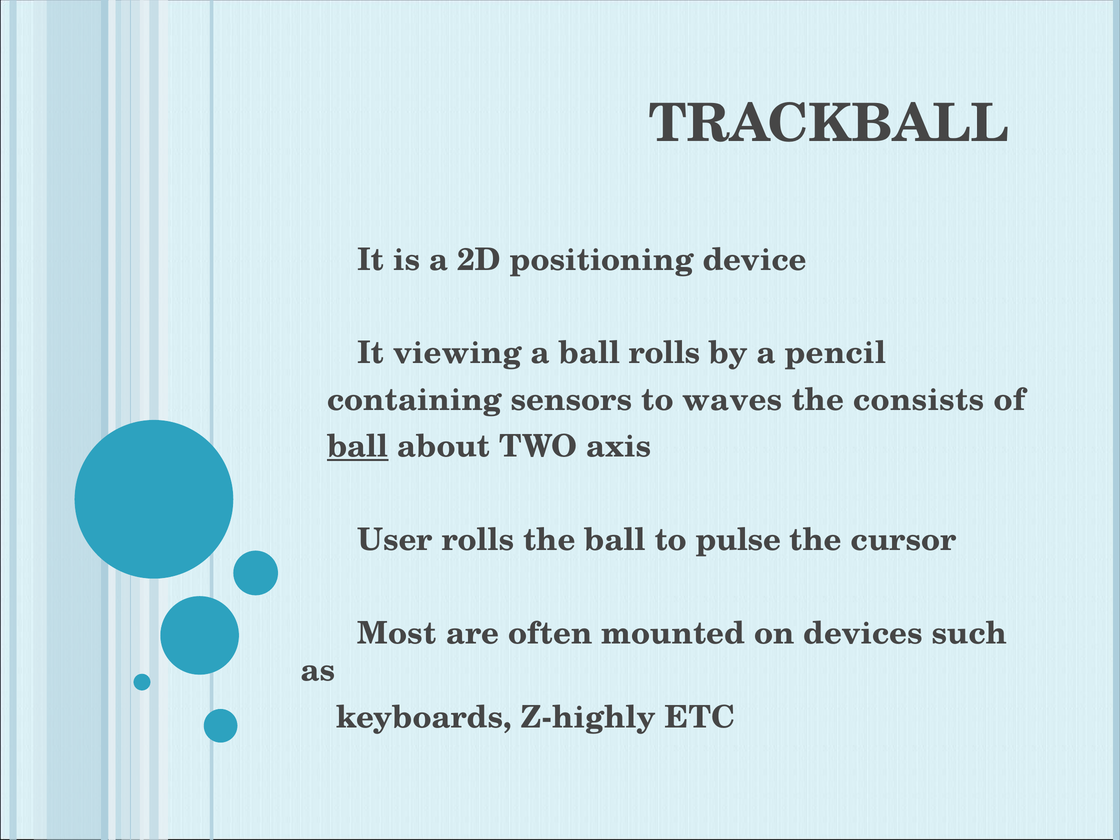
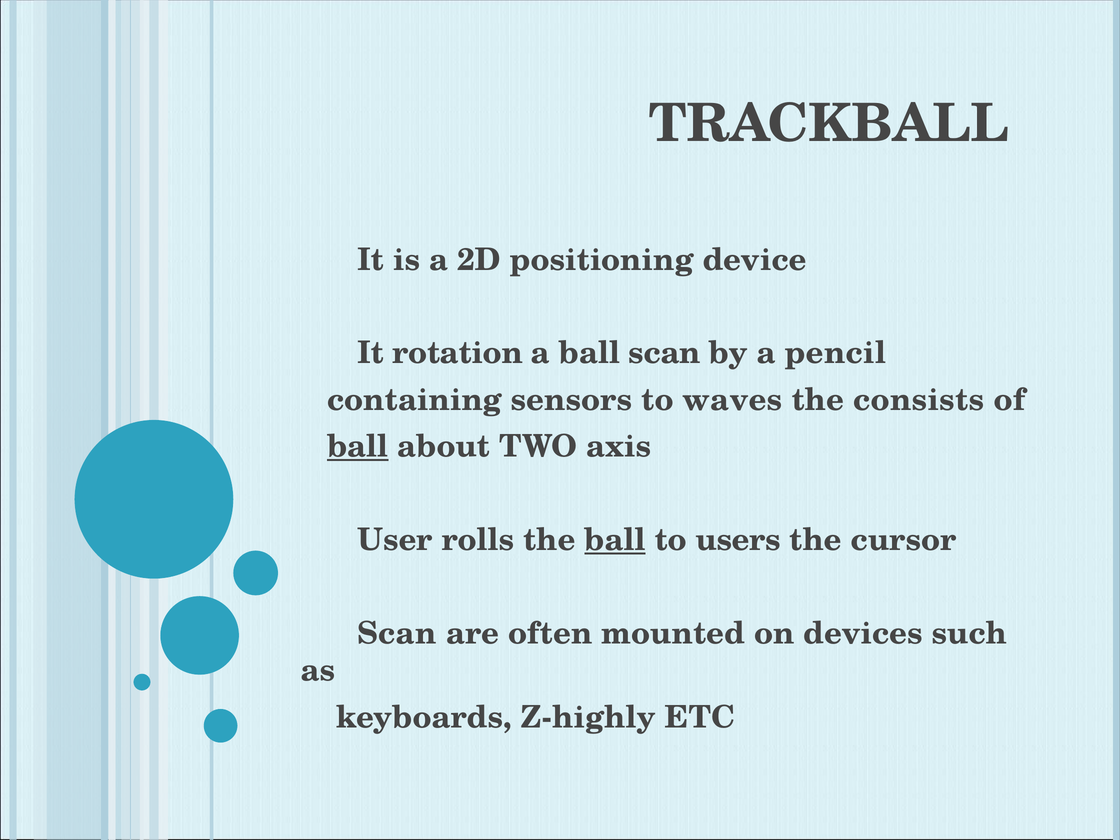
viewing: viewing -> rotation
ball rolls: rolls -> scan
ball at (615, 540) underline: none -> present
pulse: pulse -> users
Most at (397, 633): Most -> Scan
